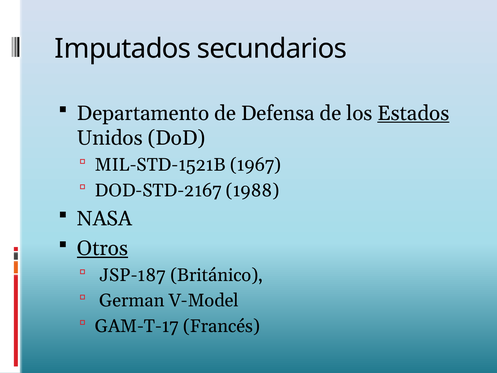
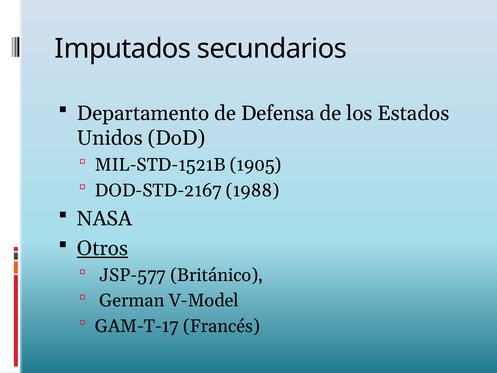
Estados underline: present -> none
1967: 1967 -> 1905
JSP-187: JSP-187 -> JSP-577
